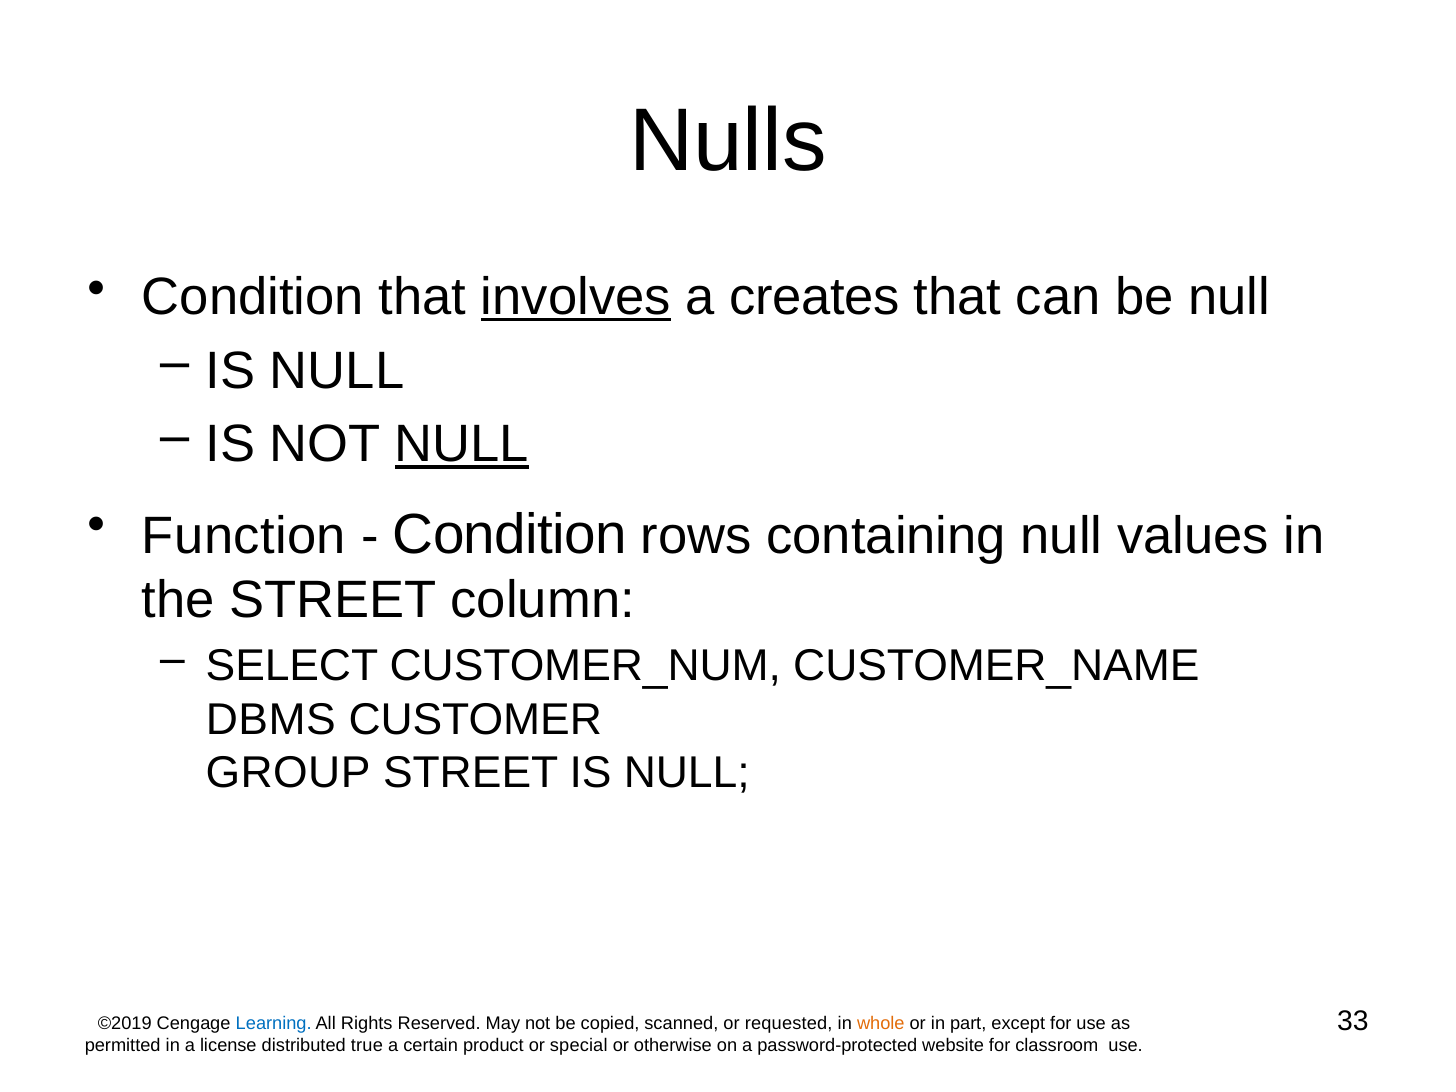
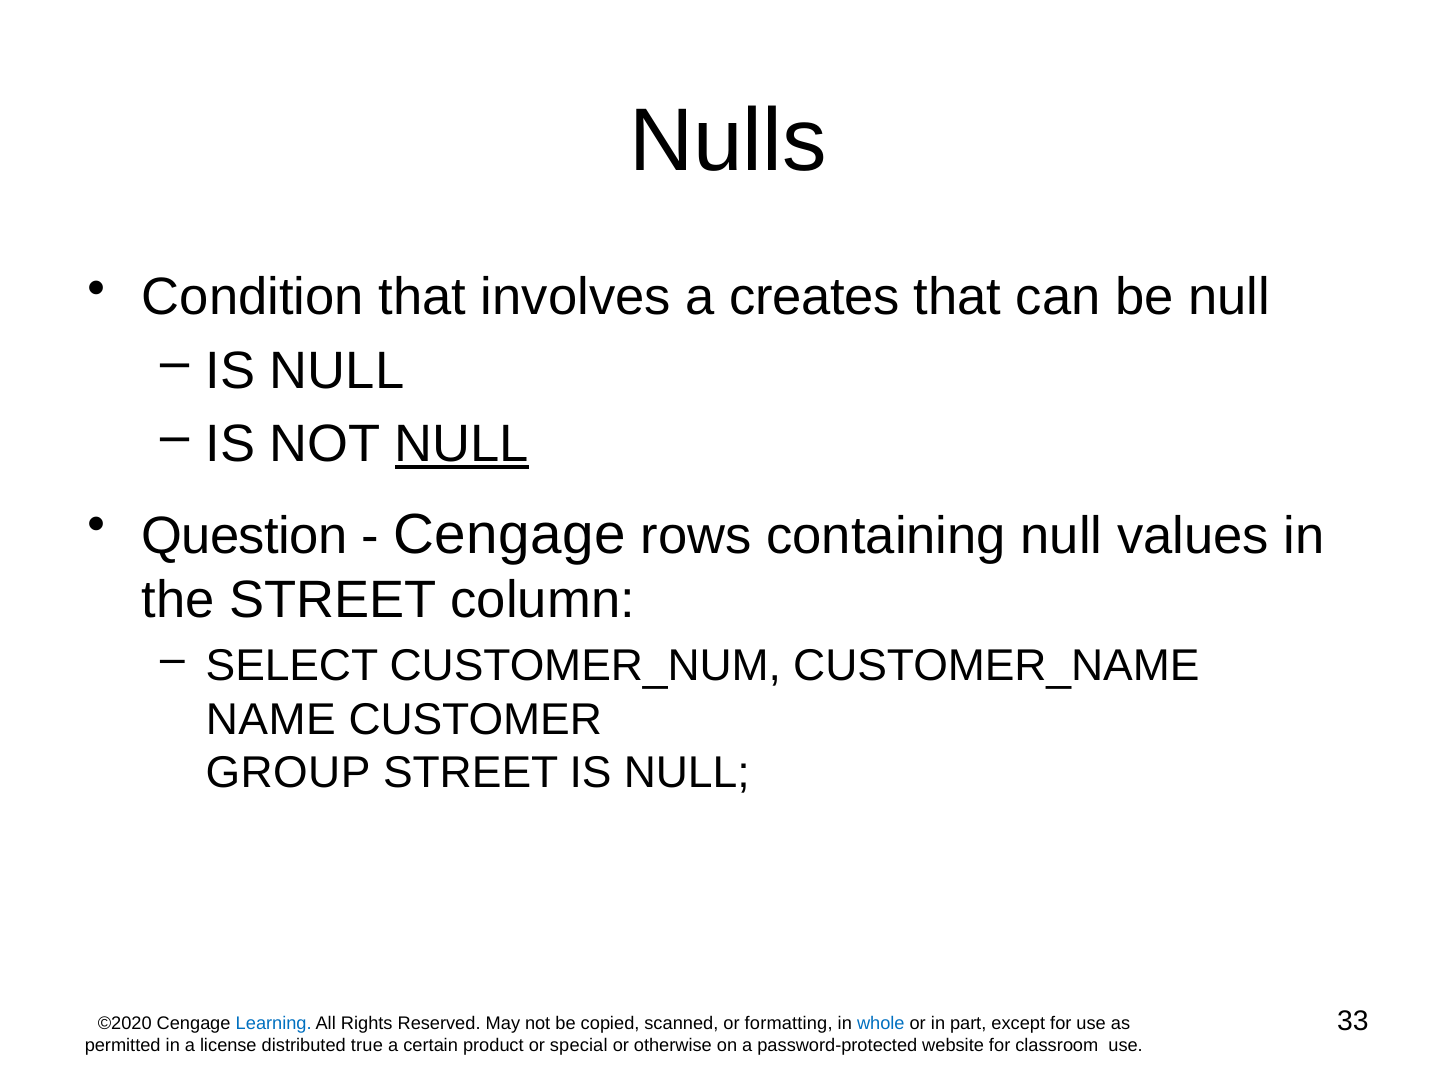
involves underline: present -> none
Function: Function -> Question
Condition at (510, 534): Condition -> Cengage
DBMS: DBMS -> NAME
©2019: ©2019 -> ©2020
requested: requested -> formatting
whole colour: orange -> blue
